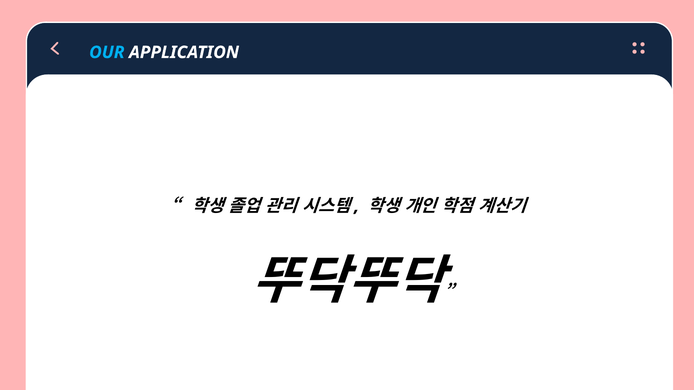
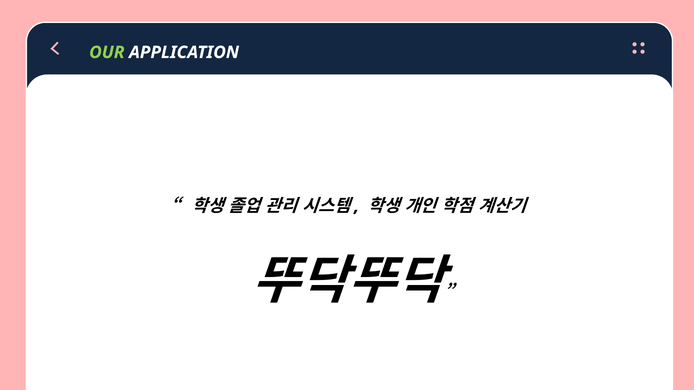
OUR colour: light blue -> light green
